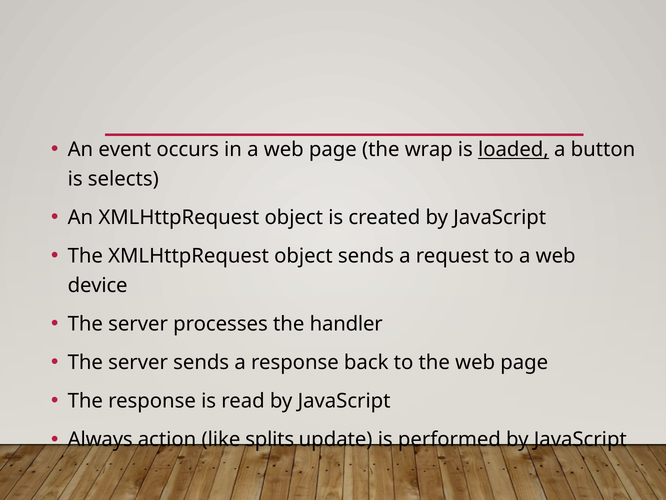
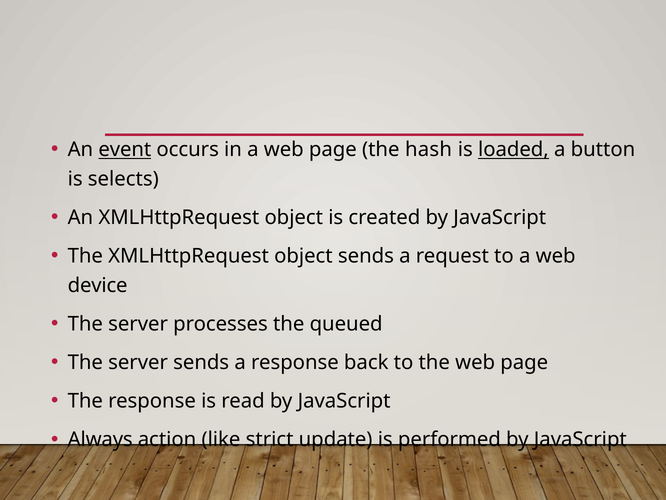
event underline: none -> present
wrap: wrap -> hash
handler: handler -> queued
splits: splits -> strict
